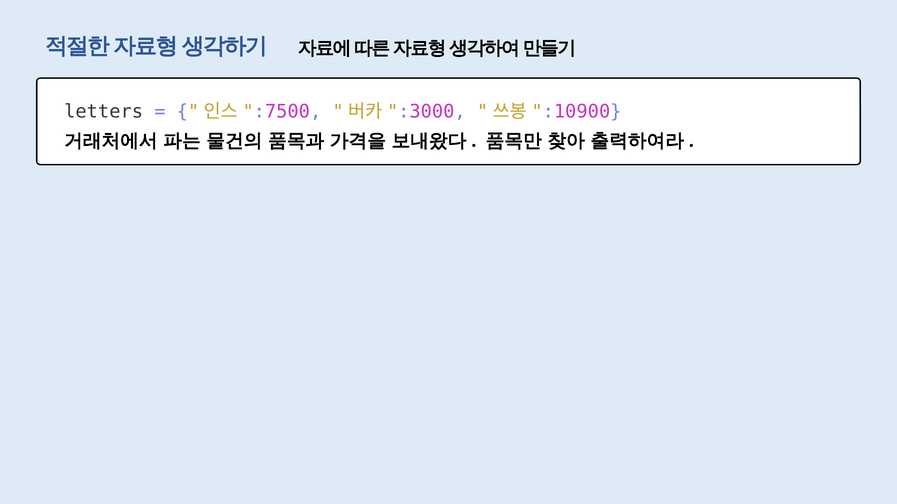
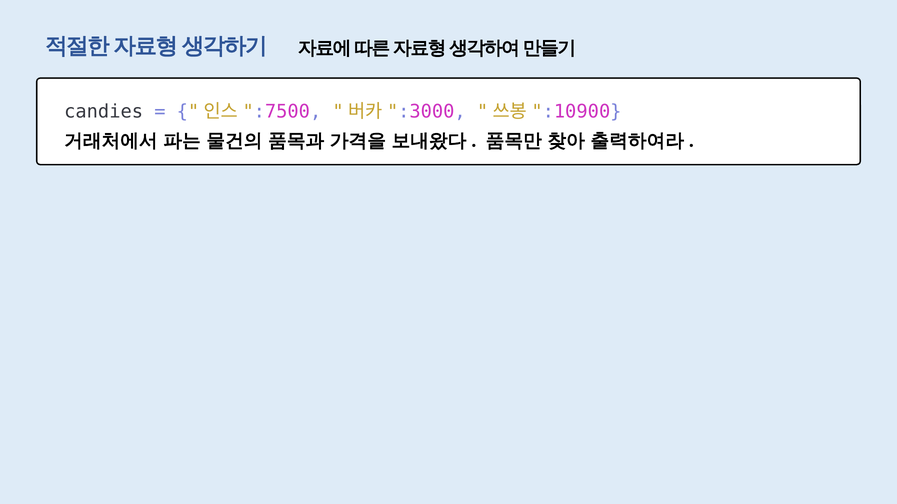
letters: letters -> candies
